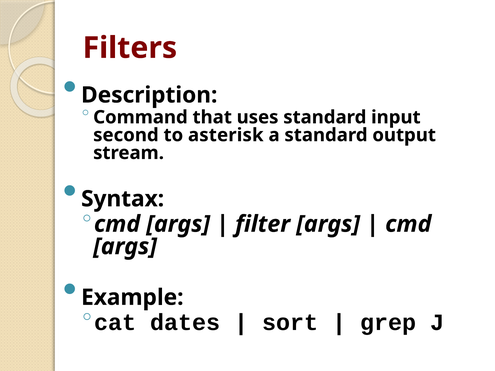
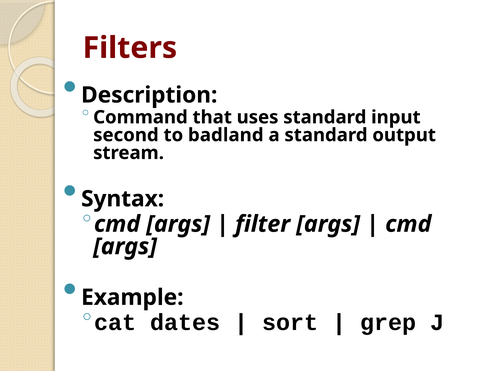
asterisk: asterisk -> badland
